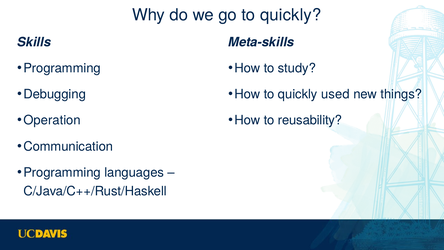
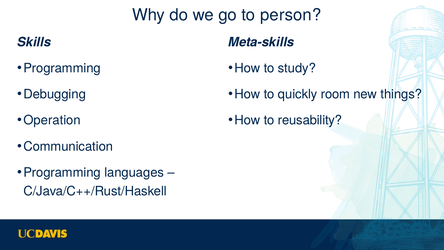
go to quickly: quickly -> person
used: used -> room
